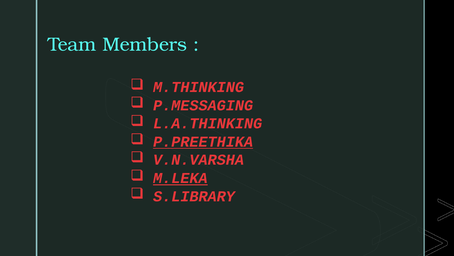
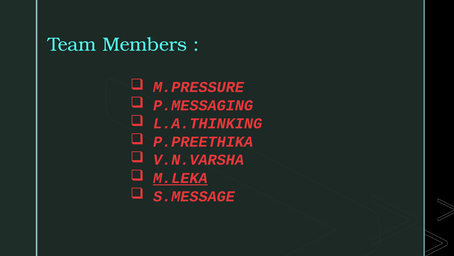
M.THINKING: M.THINKING -> M.PRESSURE
P.PREETHIKA underline: present -> none
S.LIBRARY: S.LIBRARY -> S.MESSAGE
